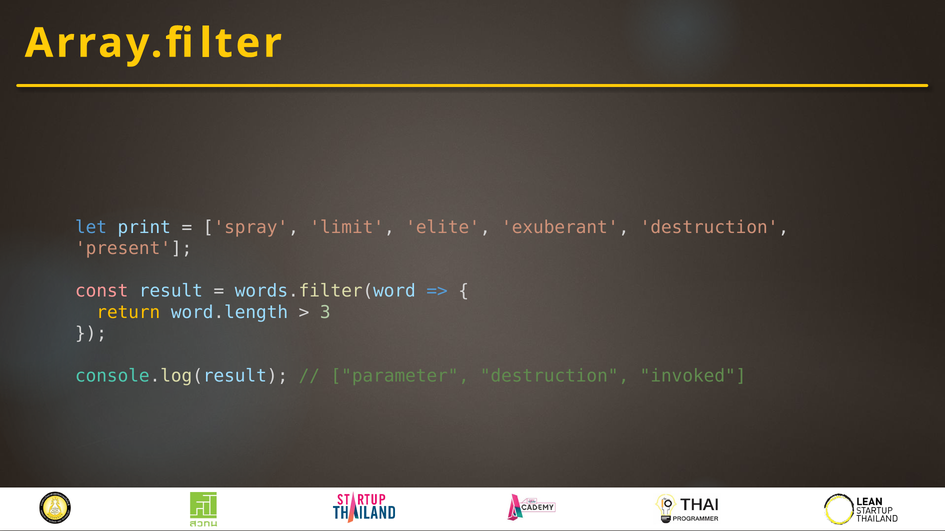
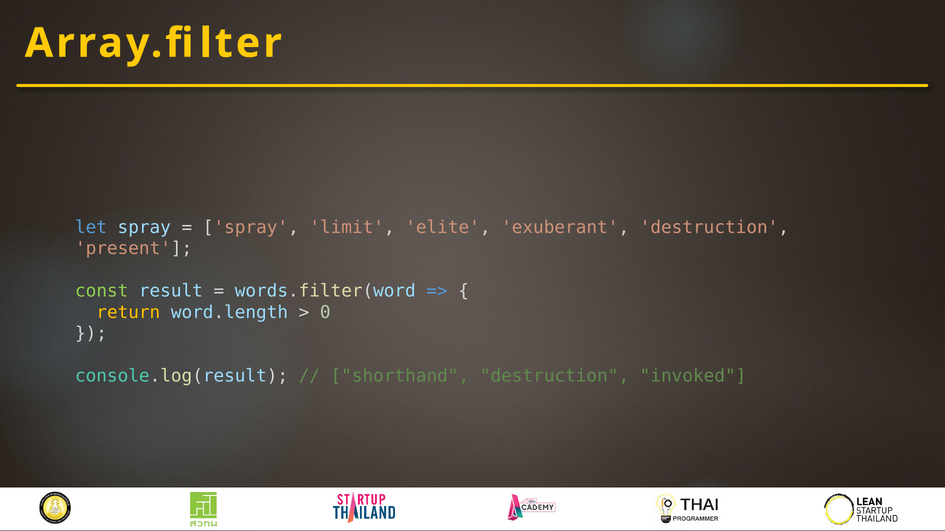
let print: print -> spray
const colour: pink -> light green
3: 3 -> 0
parameter: parameter -> shorthand
